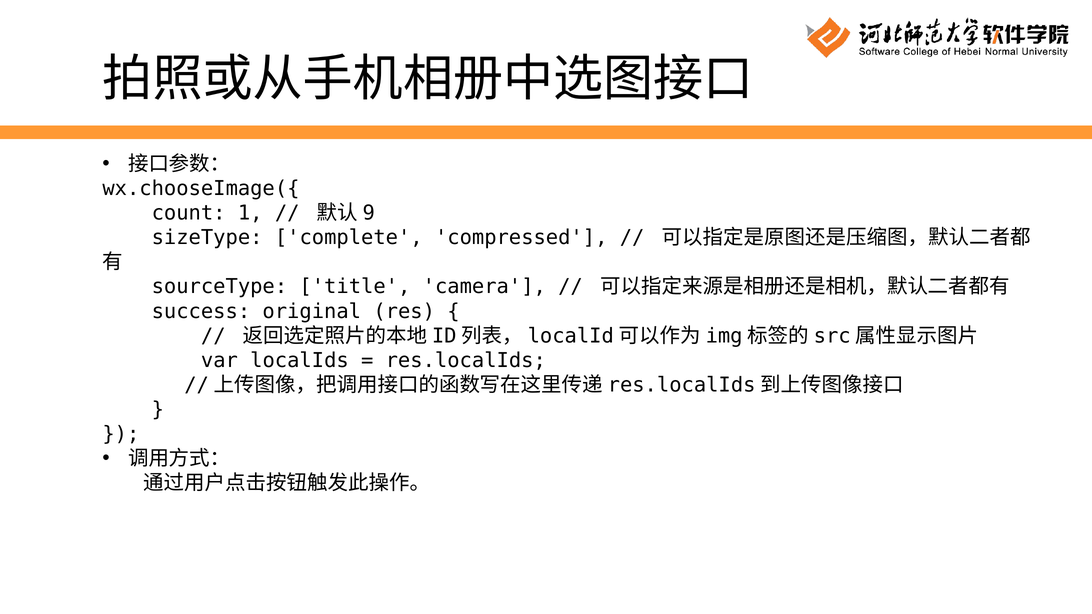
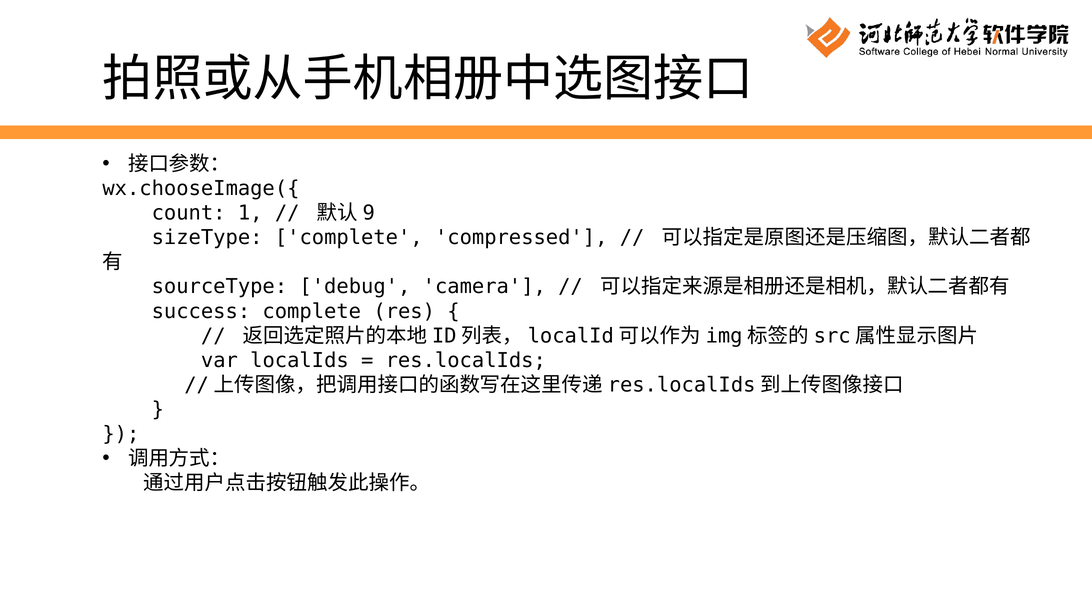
title: title -> debug
success original: original -> complete
